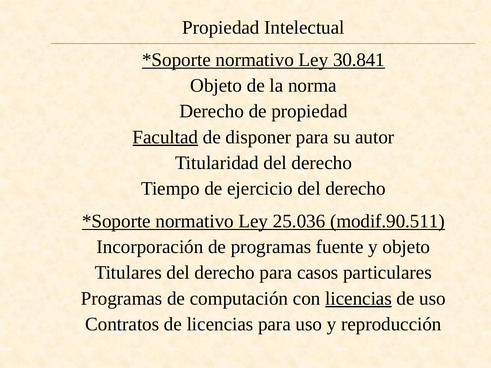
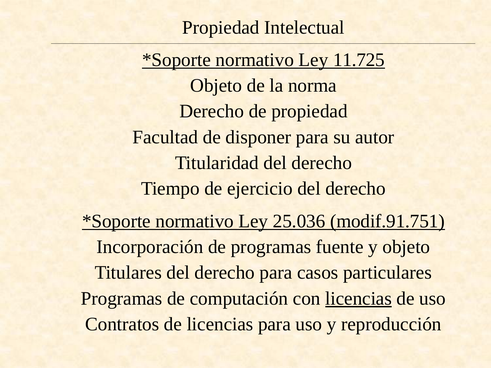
30.841: 30.841 -> 11.725
Facultad underline: present -> none
modif.90.511: modif.90.511 -> modif.91.751
